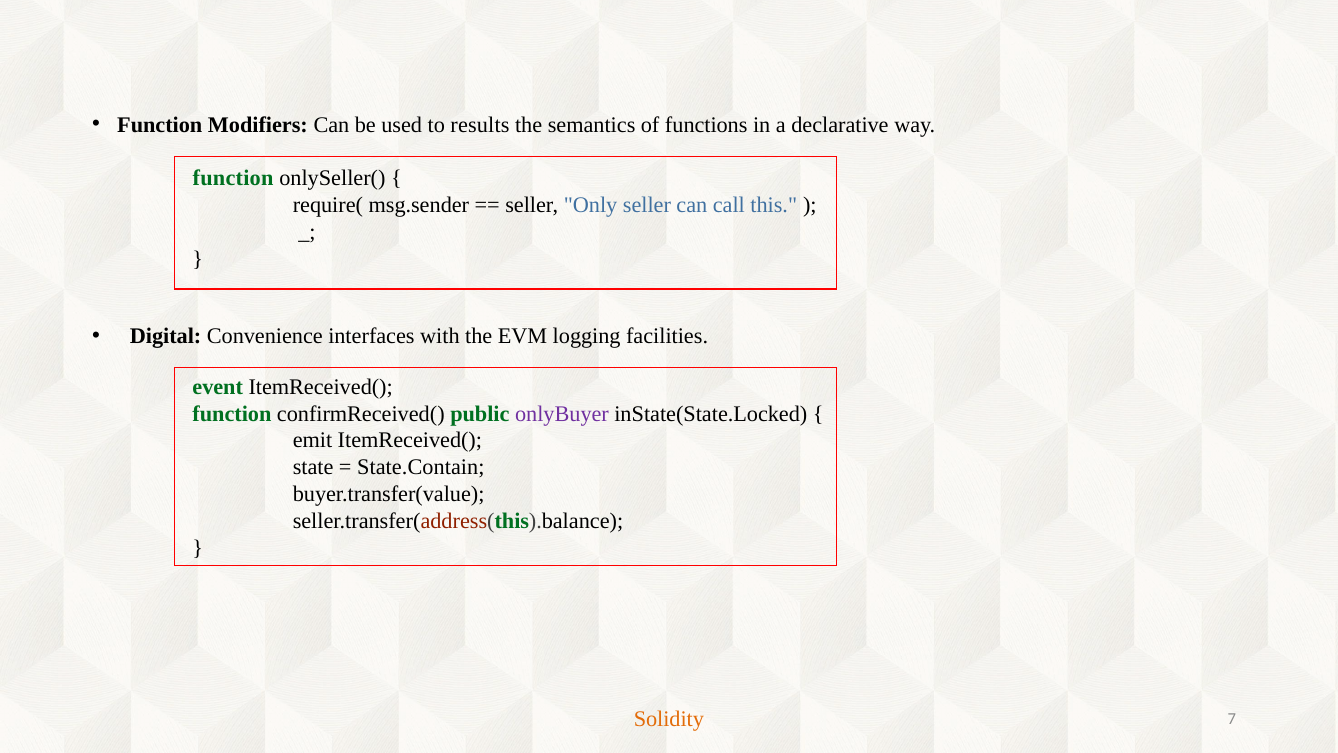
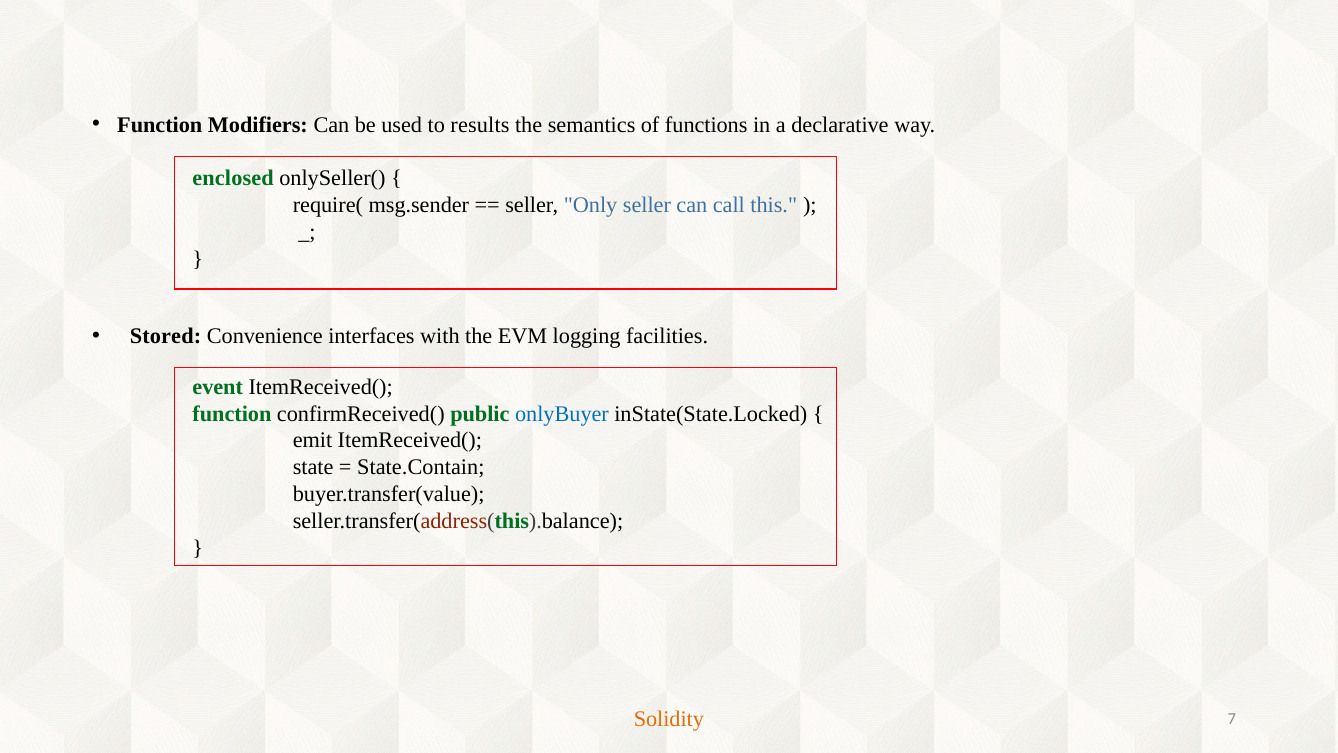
function at (233, 178): function -> enclosed
Digital: Digital -> Stored
onlyBuyer colour: purple -> blue
